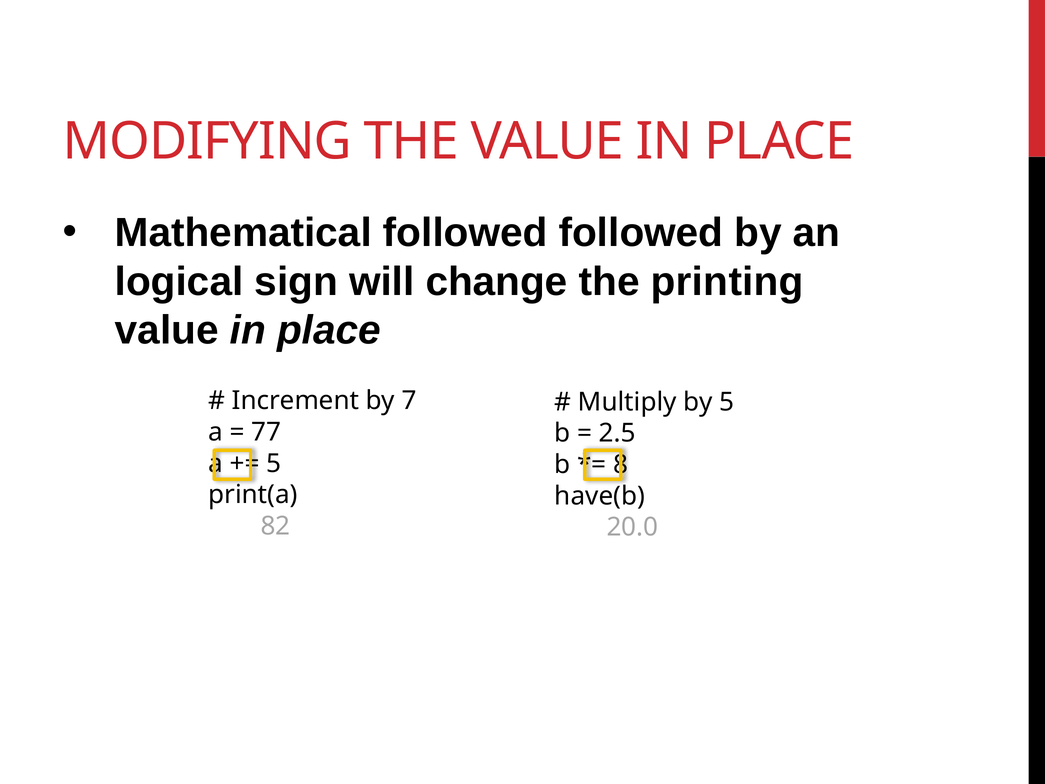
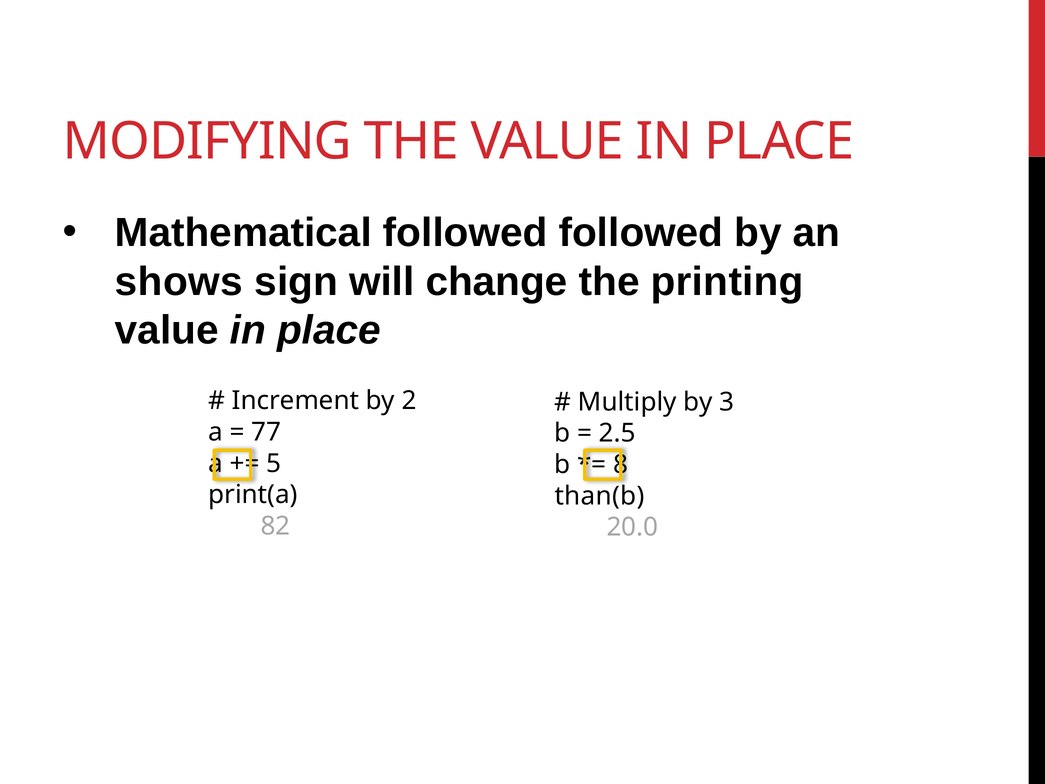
logical: logical -> shows
7: 7 -> 2
by 5: 5 -> 3
have(b: have(b -> than(b
